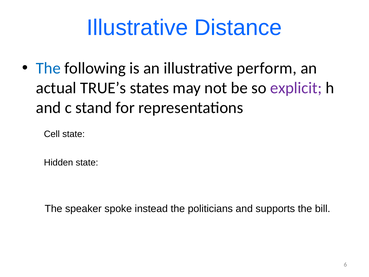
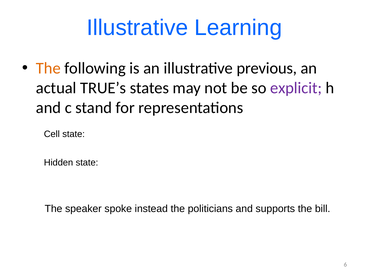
Distance: Distance -> Learning
The at (48, 68) colour: blue -> orange
perform: perform -> previous
